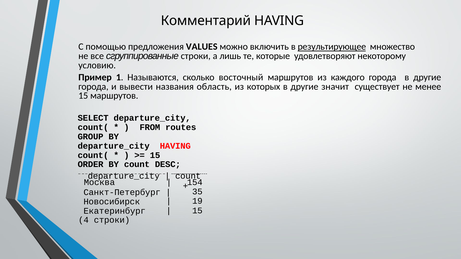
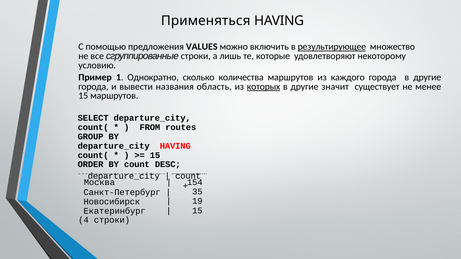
Комментарий: Комментарий -> Применяться
Называются: Называются -> Однократно
восточный: восточный -> количества
которых underline: none -> present
